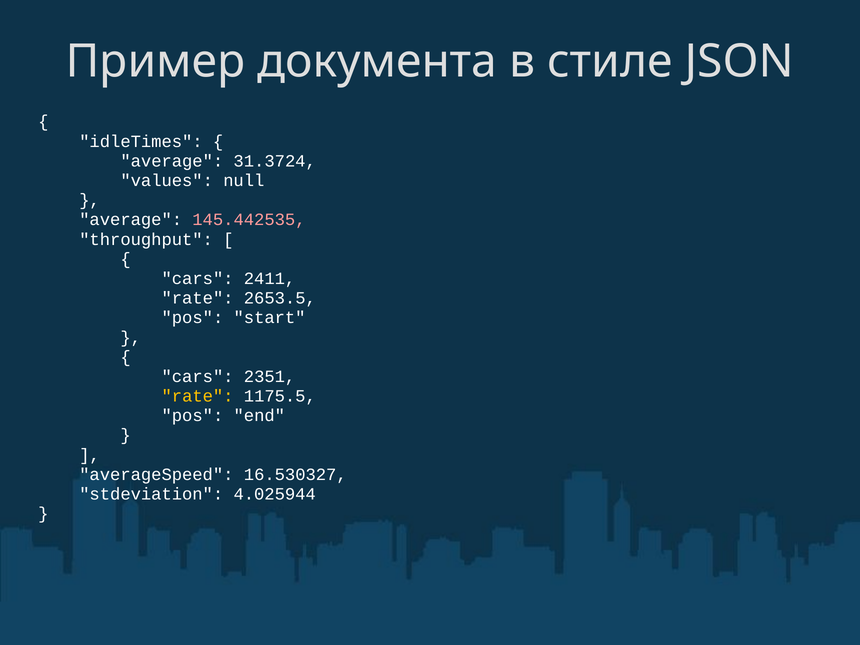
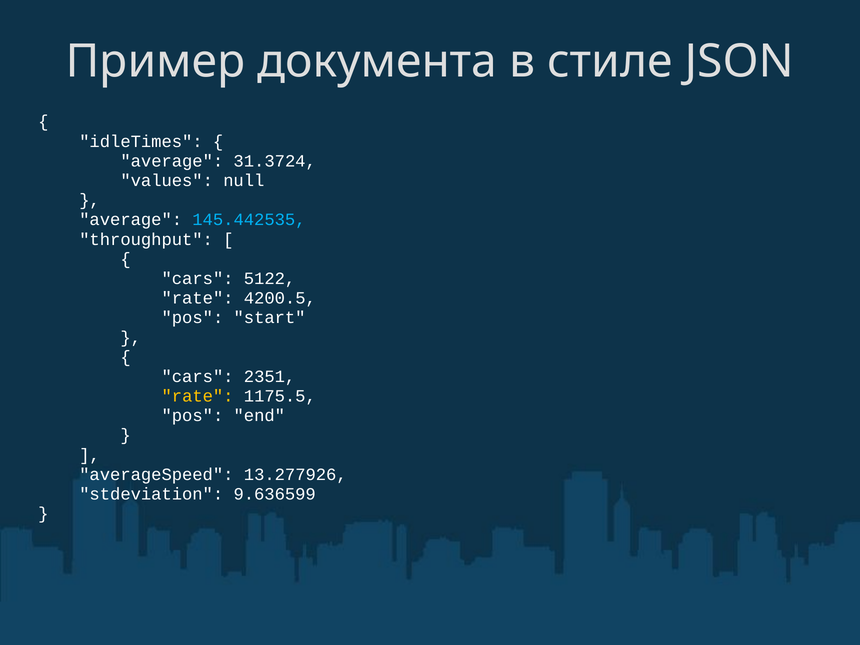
145.442535 colour: pink -> light blue
2411: 2411 -> 5122
2653.5: 2653.5 -> 4200.5
16.530327: 16.530327 -> 13.277926
4.025944: 4.025944 -> 9.636599
